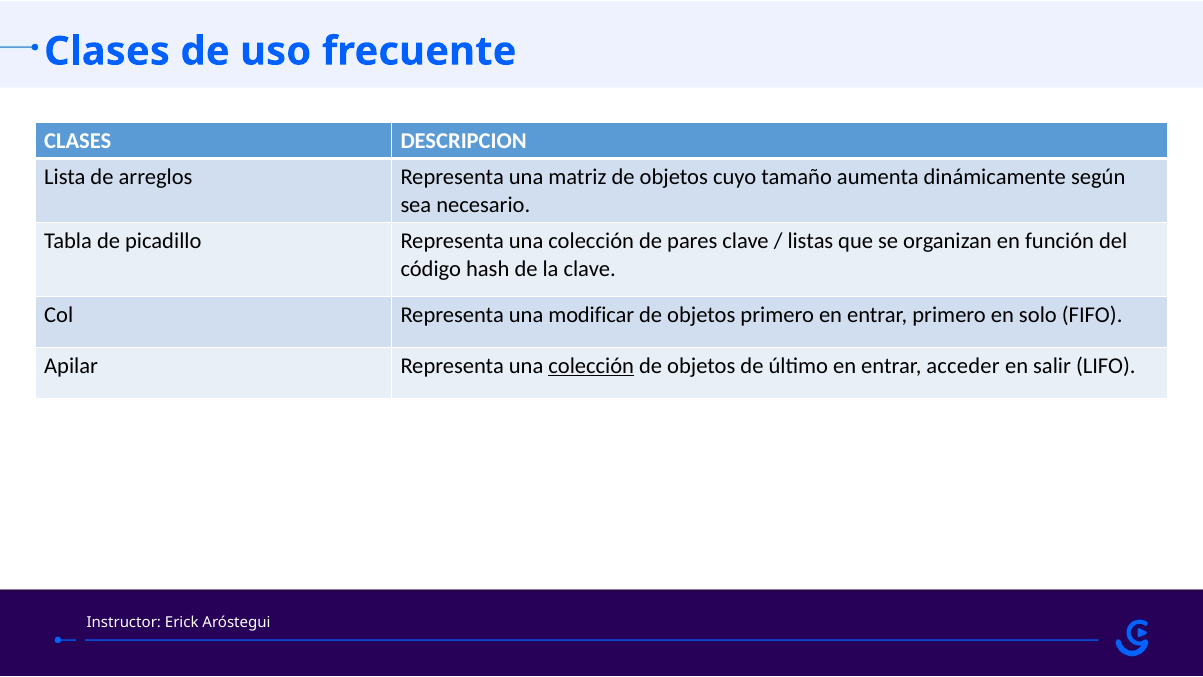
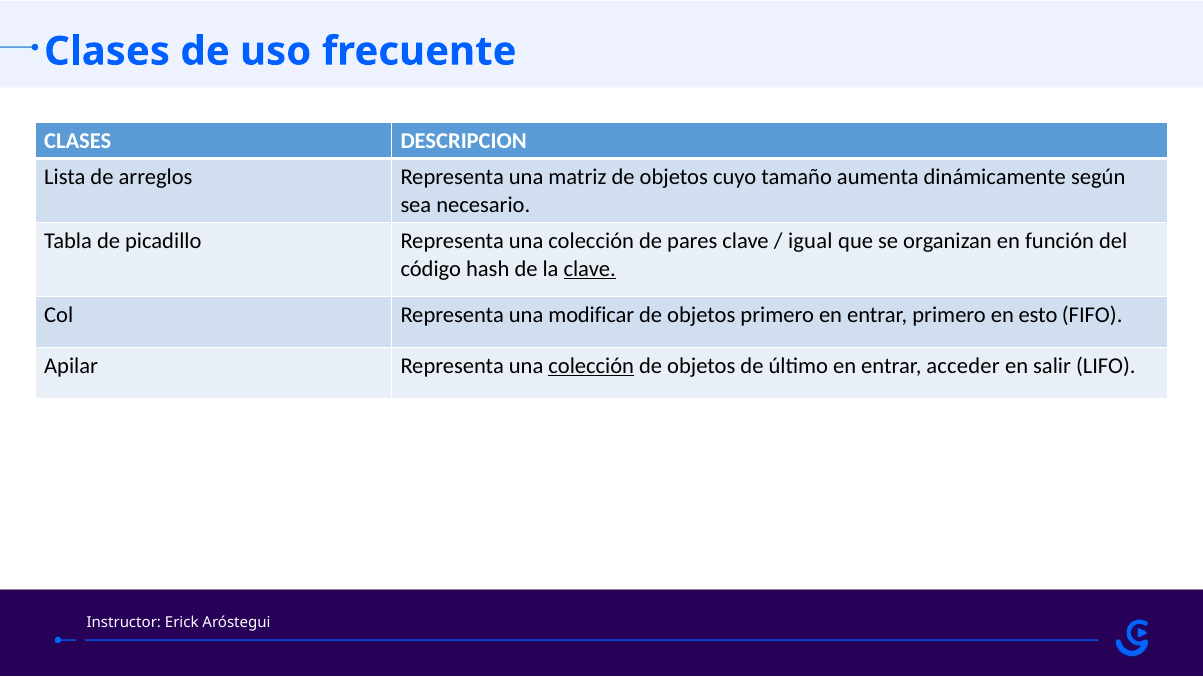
listas: listas -> igual
clave at (590, 269) underline: none -> present
solo: solo -> esto
